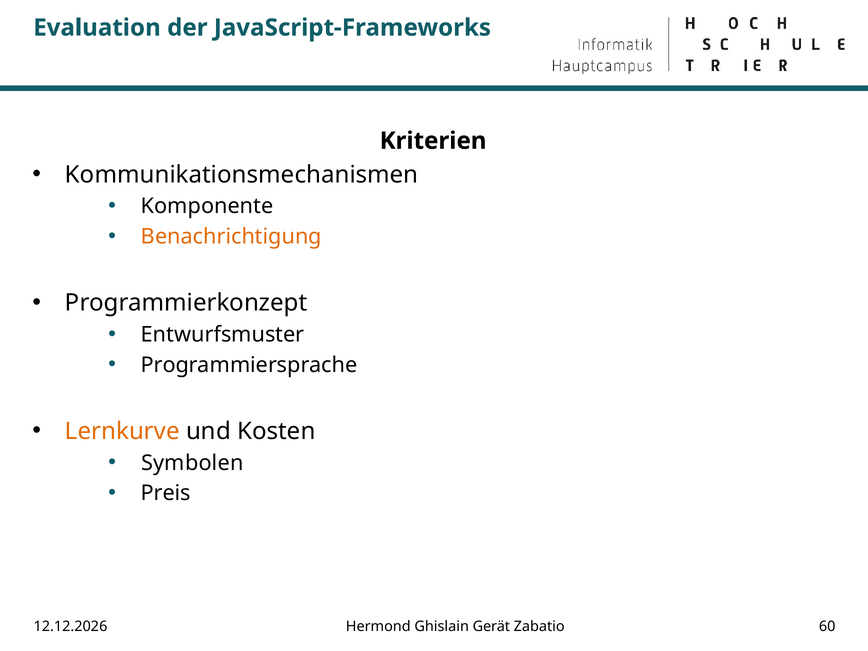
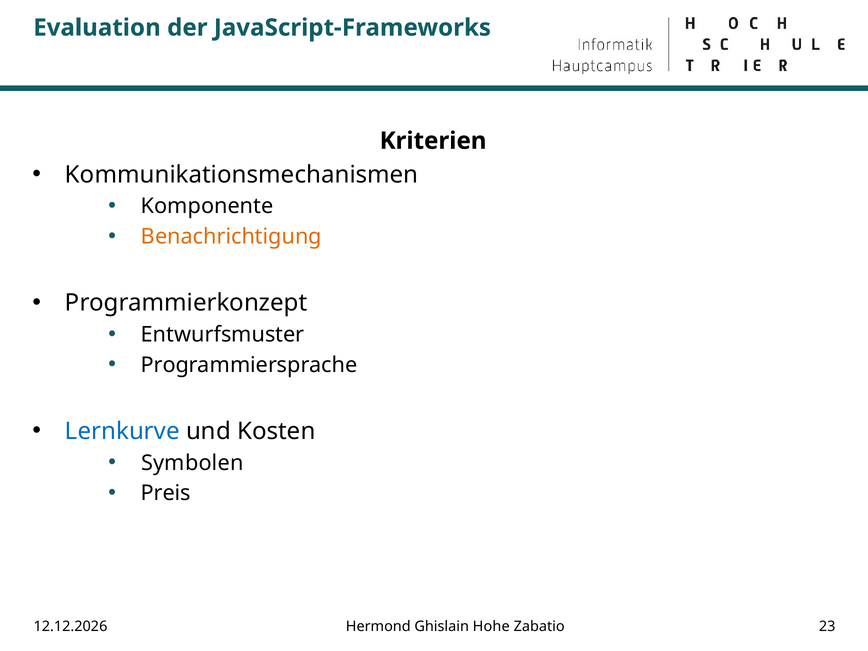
Lernkurve colour: orange -> blue
Gerät: Gerät -> Hohe
60: 60 -> 23
